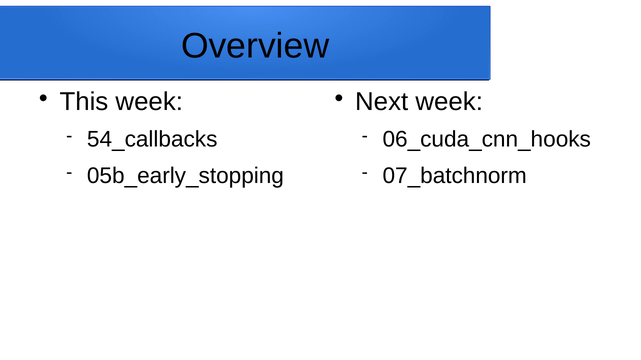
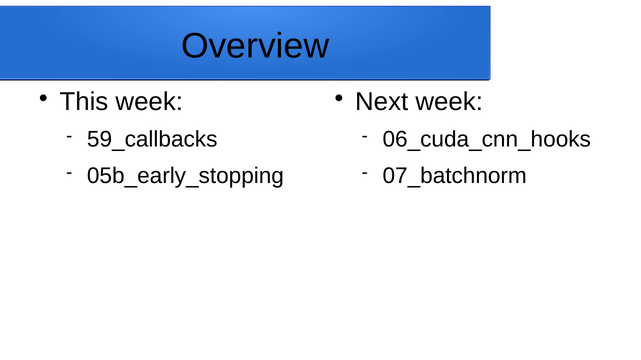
54_callbacks: 54_callbacks -> 59_callbacks
